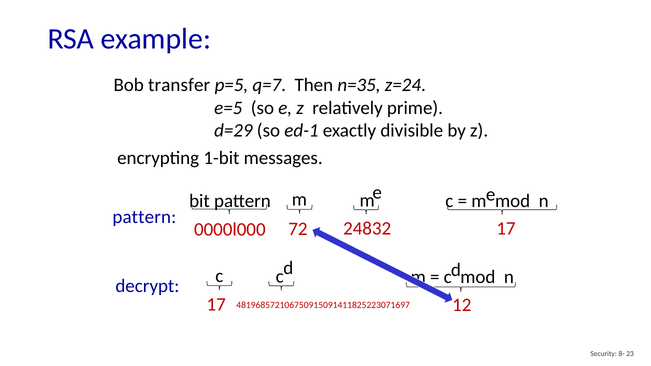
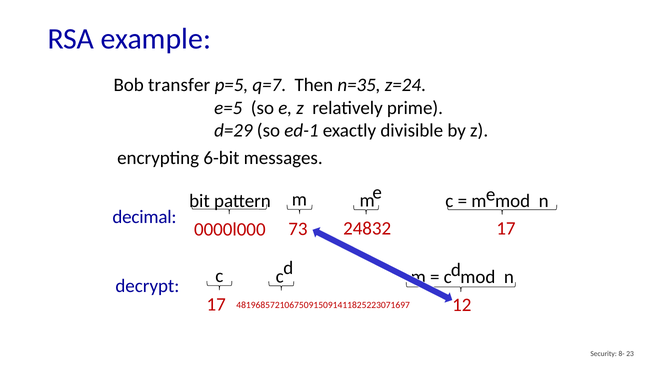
1-bit: 1-bit -> 6-bit
pattern at (144, 217): pattern -> decimal
72: 72 -> 73
